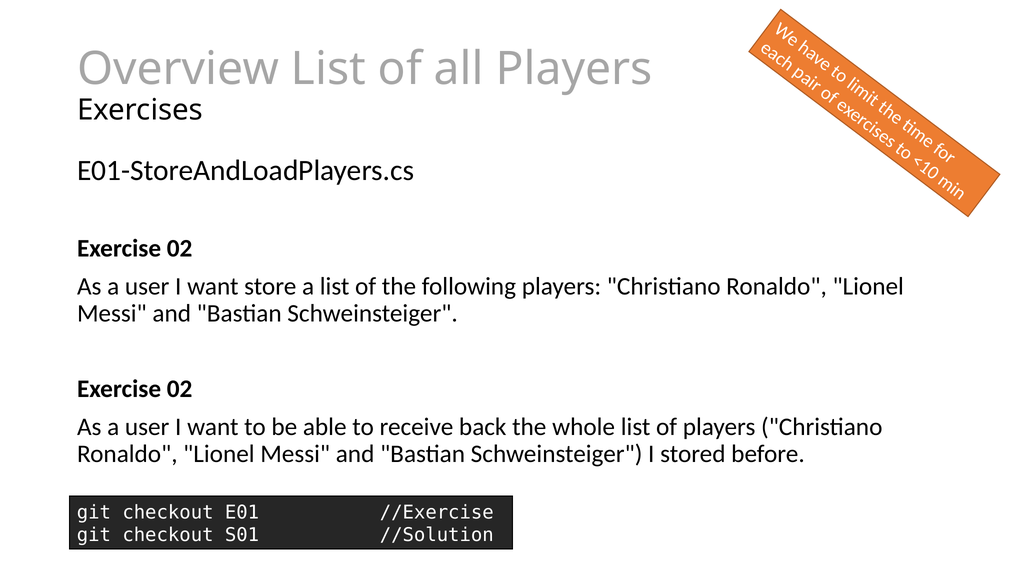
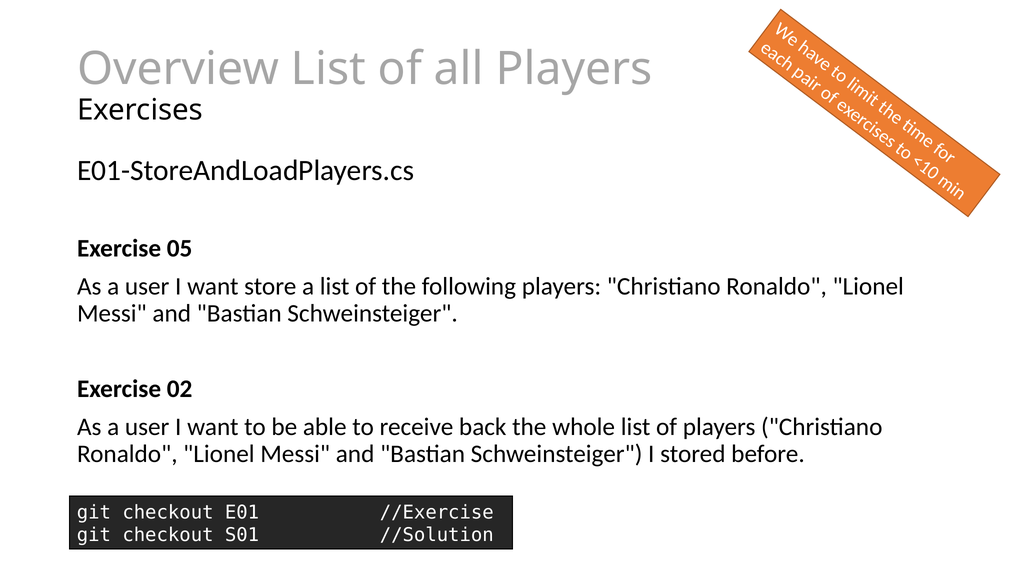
02 at (180, 249): 02 -> 05
